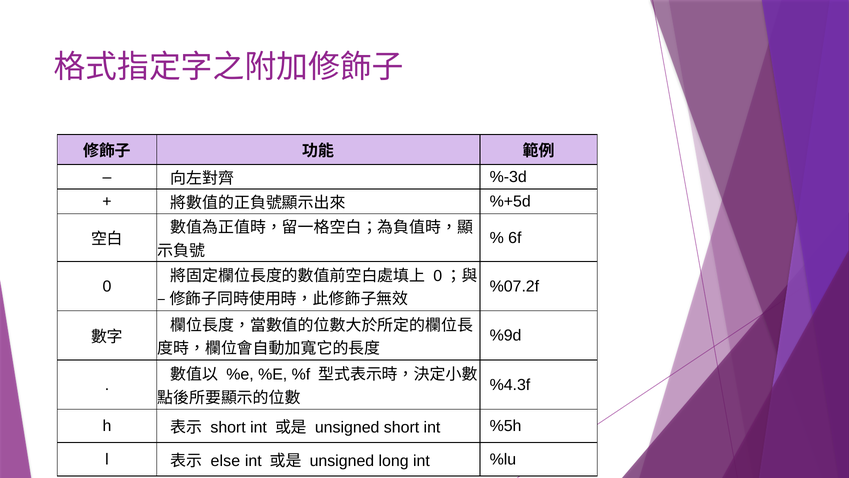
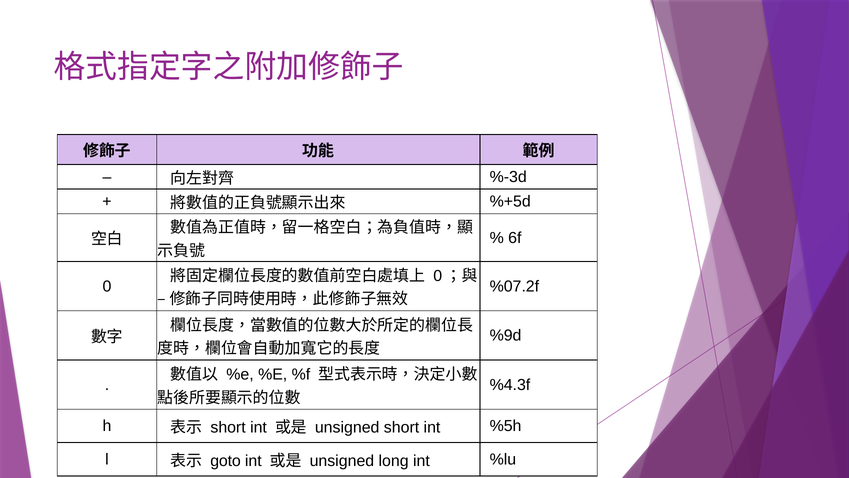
else: else -> goto
